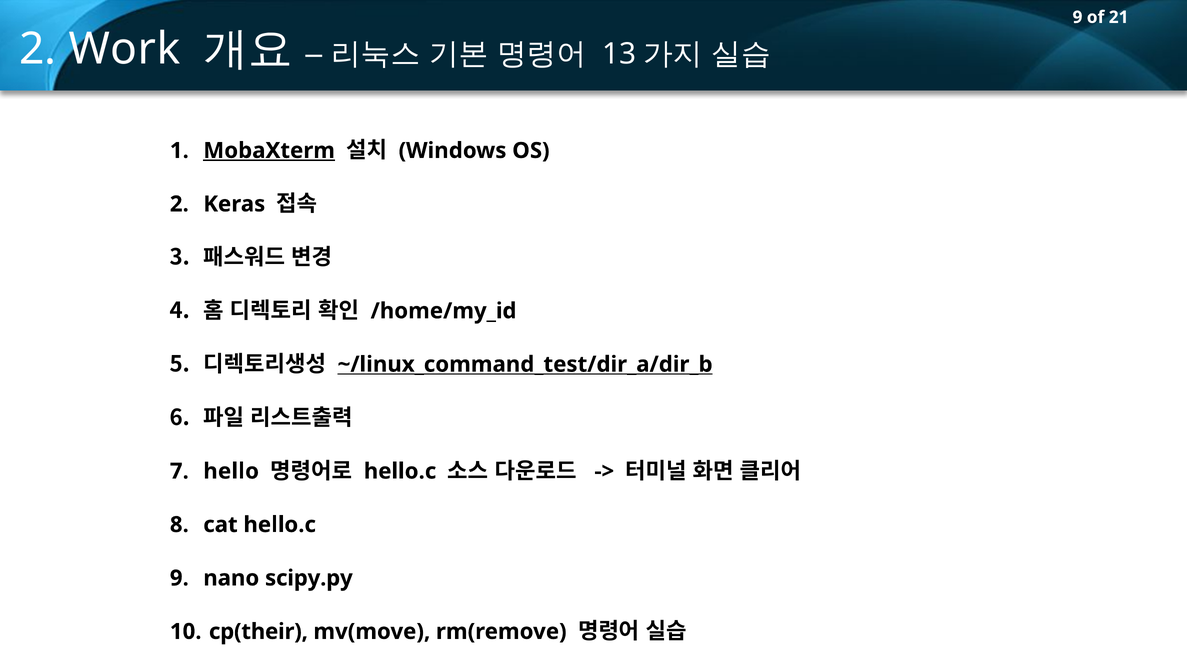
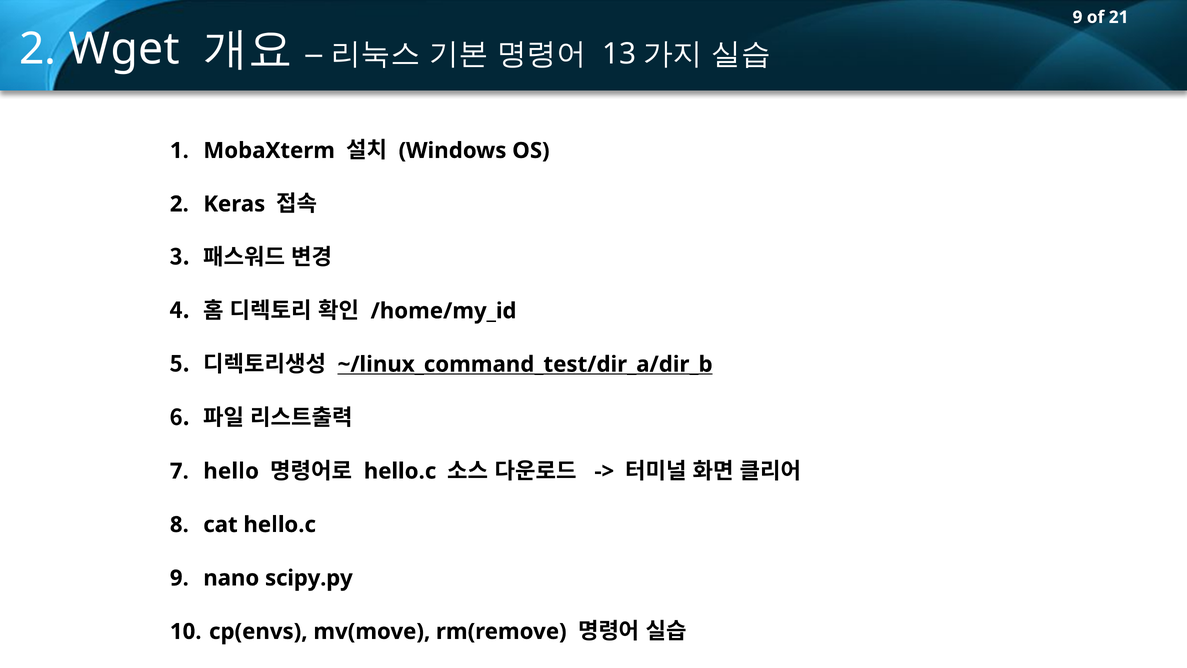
Work: Work -> Wget
MobaXterm underline: present -> none
cp(their: cp(their -> cp(envs
